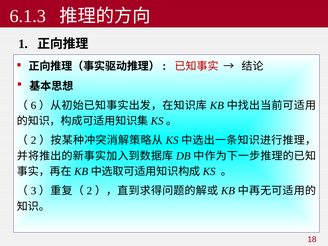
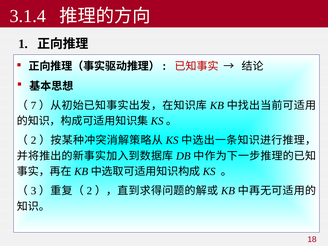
6.1.3: 6.1.3 -> 3.1.4
6: 6 -> 7
